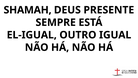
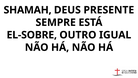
EL-IGUAL: EL-IGUAL -> EL-SOBRE
